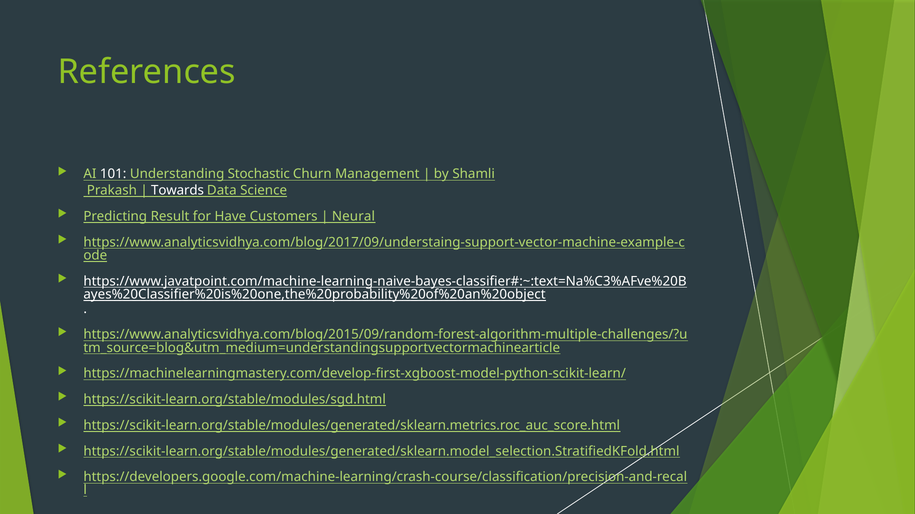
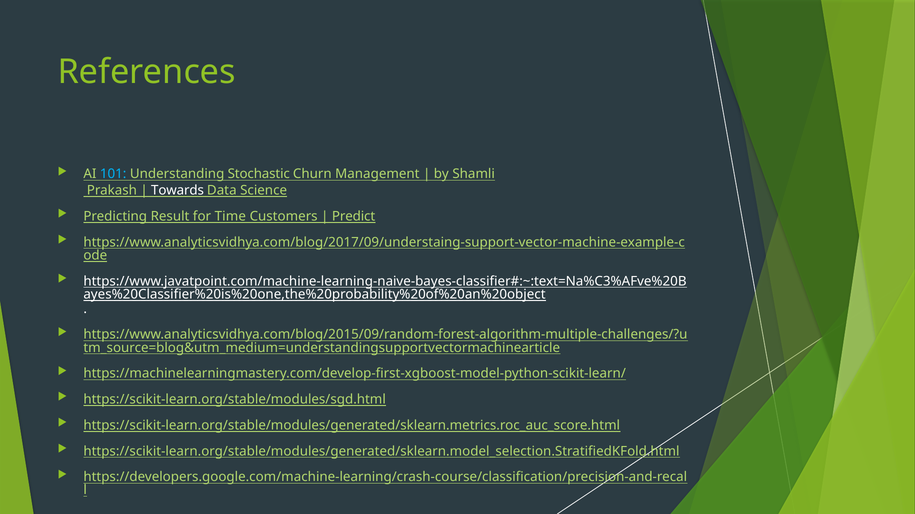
101 colour: white -> light blue
Have: Have -> Time
Neural: Neural -> Predict
